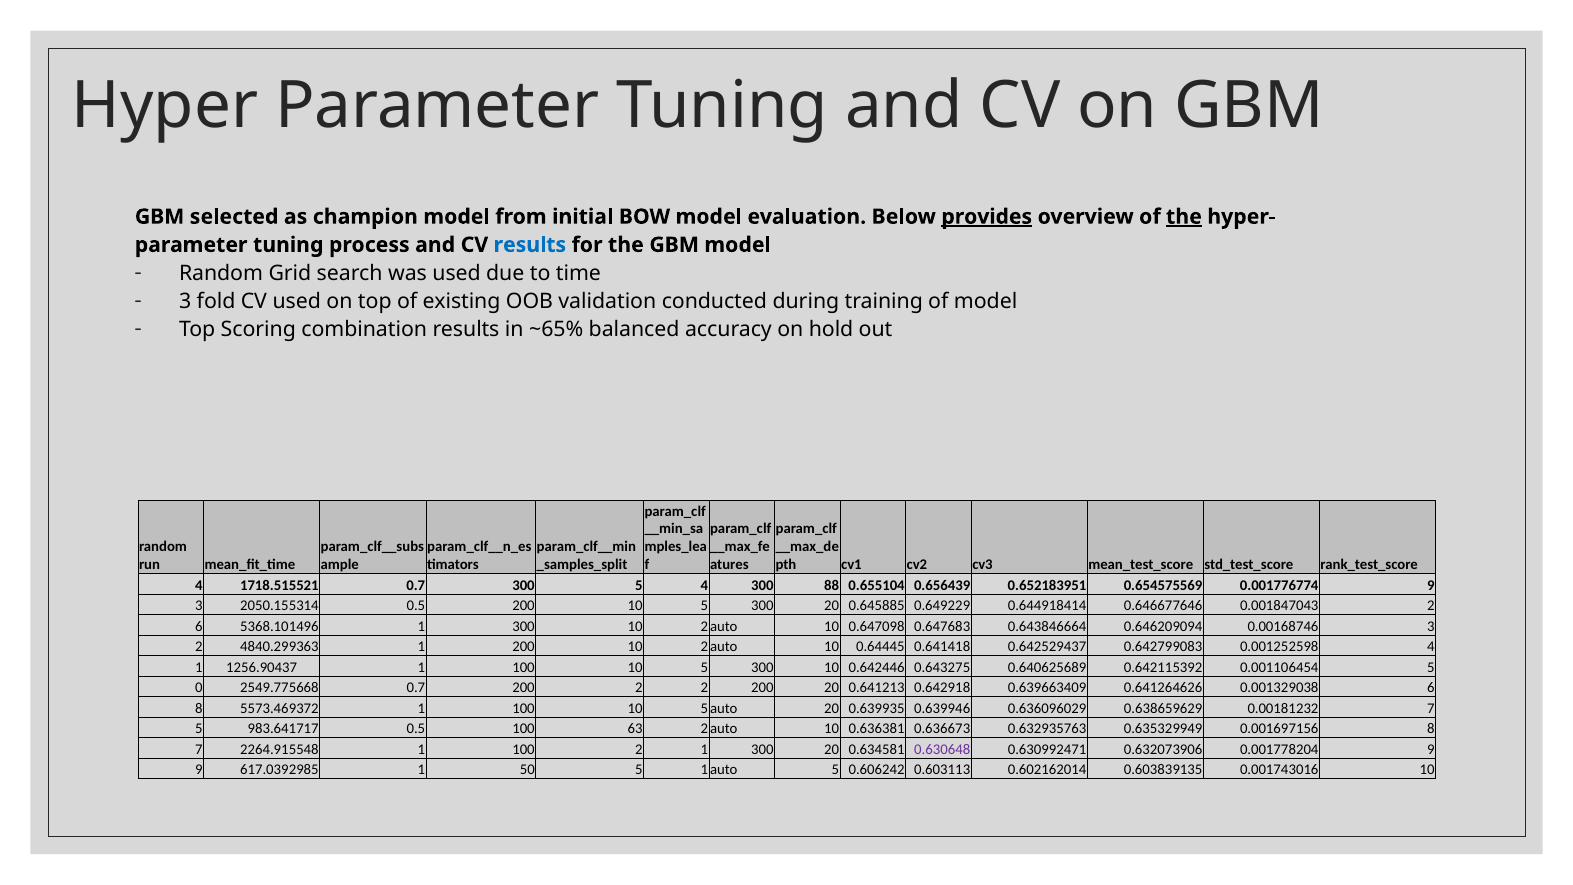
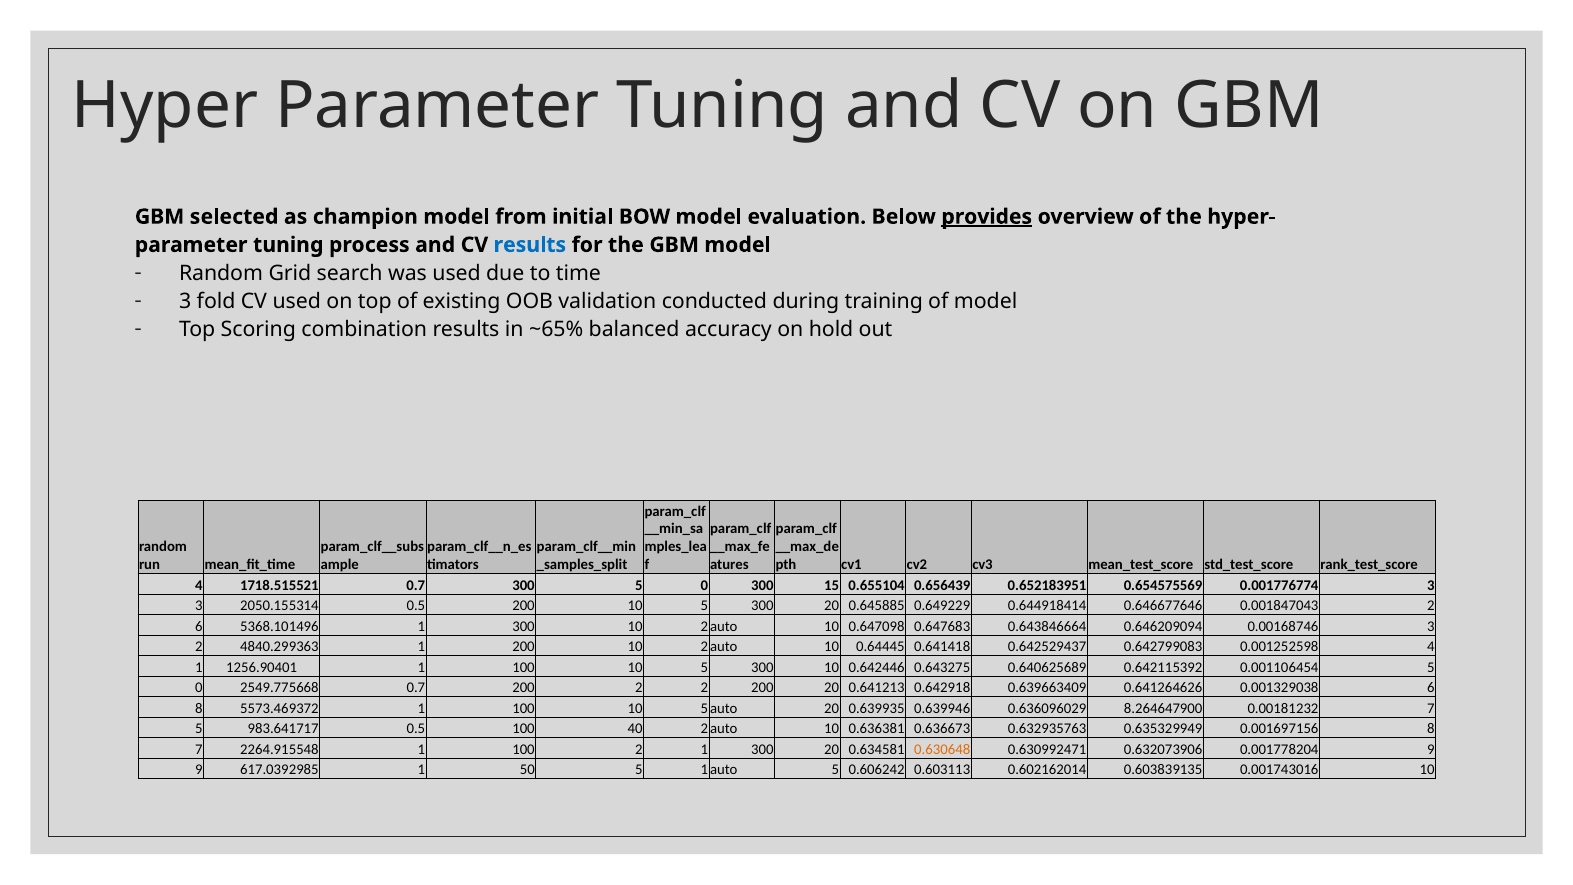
the at (1184, 217) underline: present -> none
300 5 4: 4 -> 0
88: 88 -> 15
0.001776774 9: 9 -> 3
1256.90437: 1256.90437 -> 1256.90401
0.638659629: 0.638659629 -> 8.264647900
63: 63 -> 40
0.630648 colour: purple -> orange
